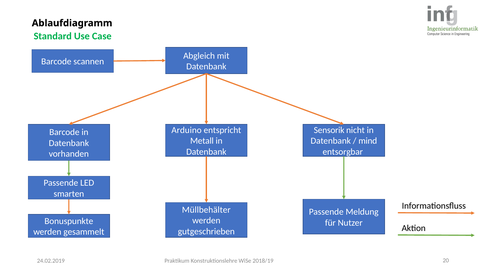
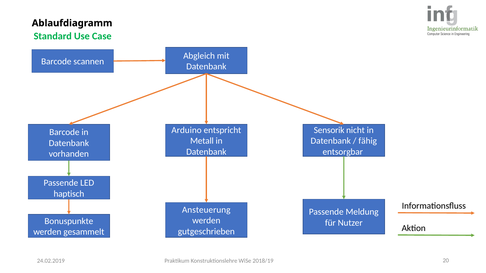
mind: mind -> fähig
smarten: smarten -> haptisch
Müllbehälter: Müllbehälter -> Ansteuerung
